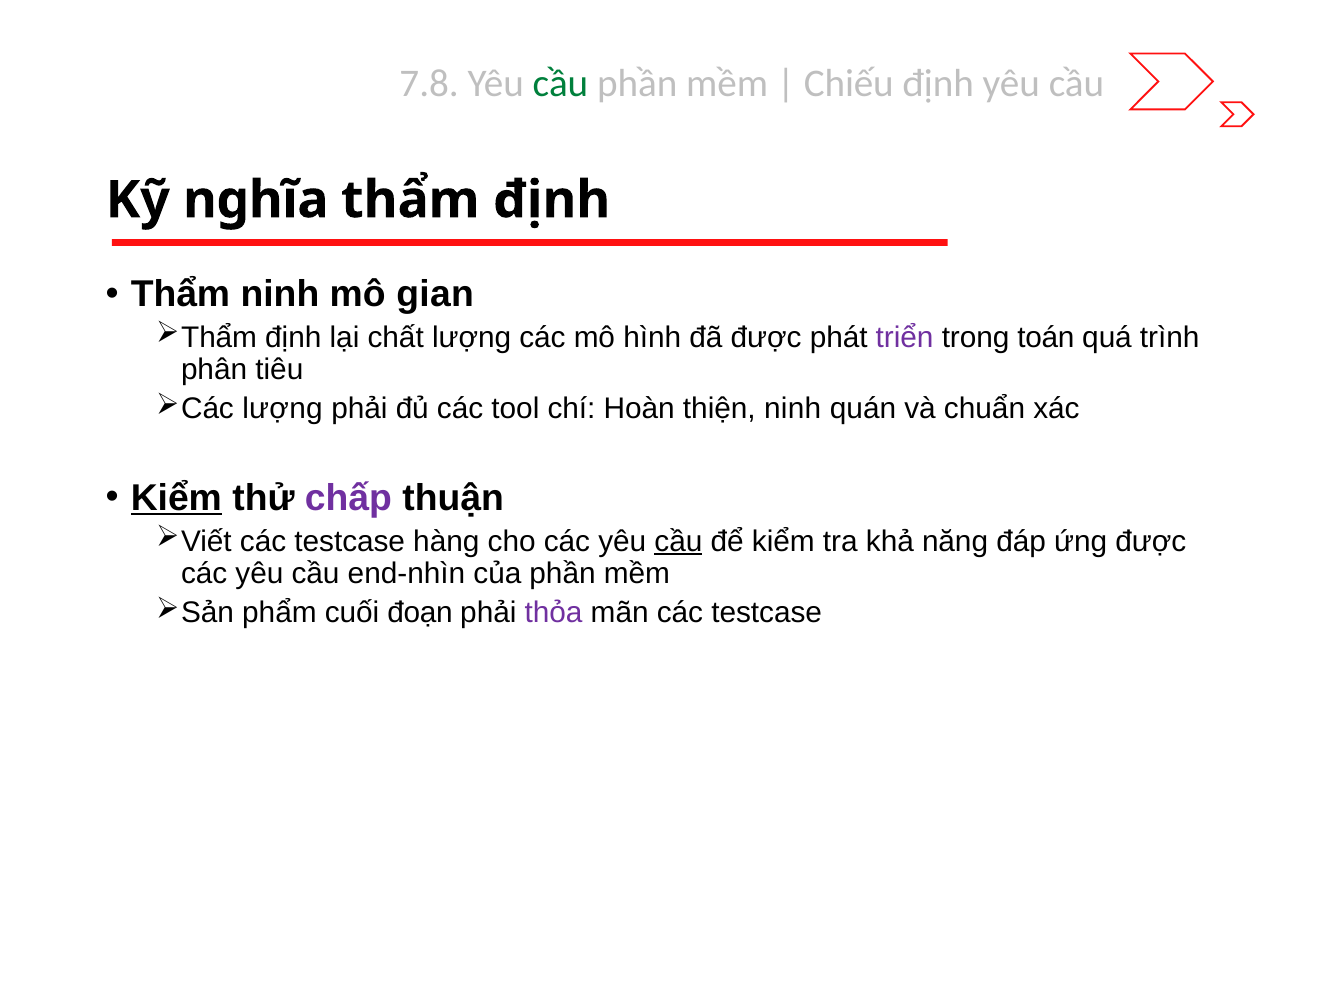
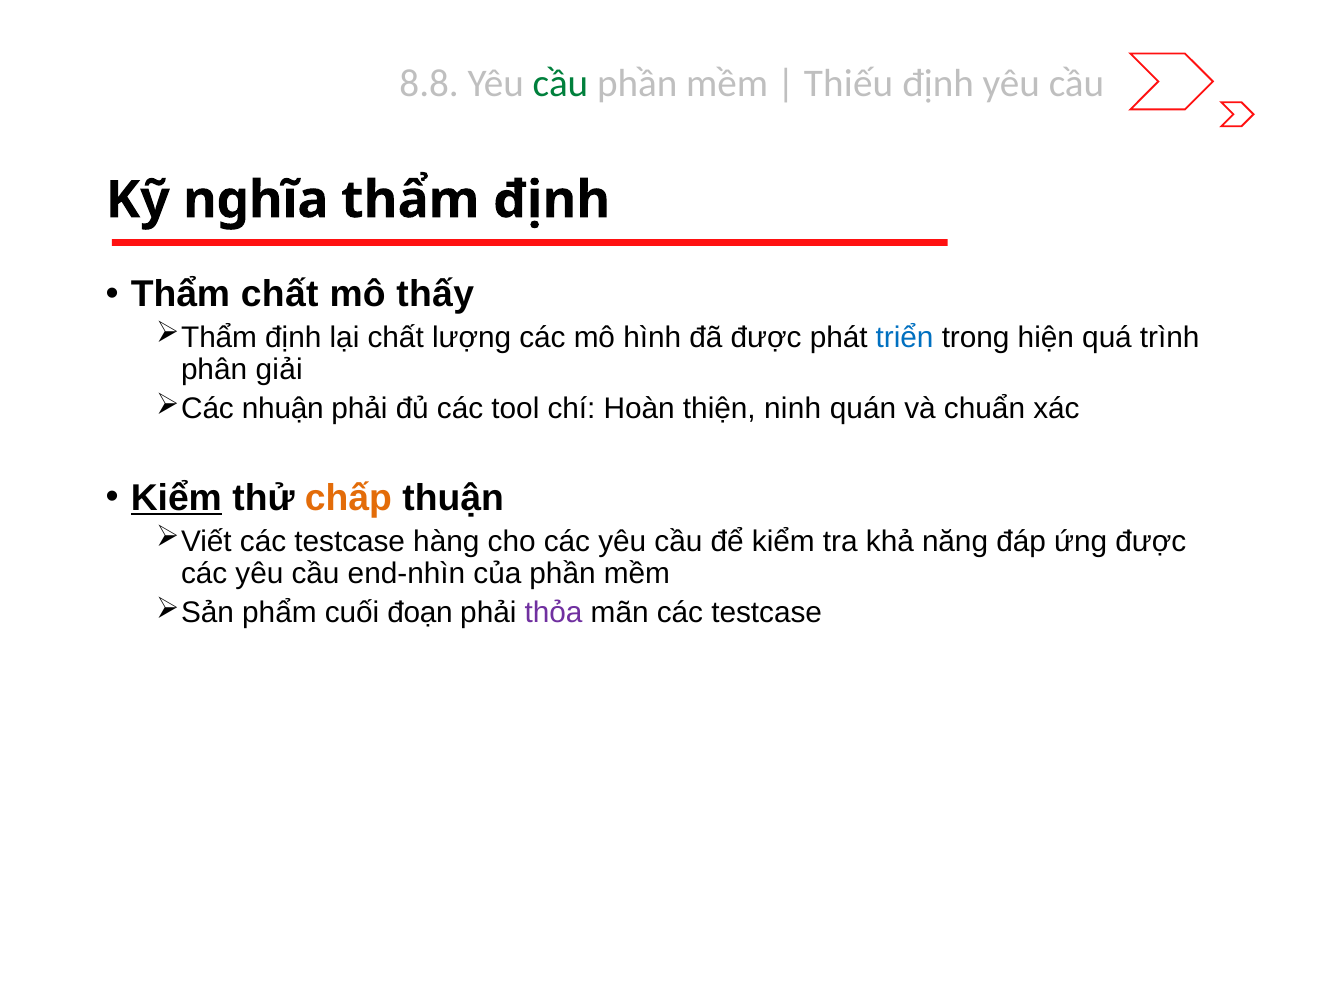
7.8: 7.8 -> 8.8
Chiếu: Chiếu -> Thiếu
Thẩm ninh: ninh -> chất
gian: gian -> thấy
triển colour: purple -> blue
toán: toán -> hiện
tiêu: tiêu -> giải
lượng at (282, 409): lượng -> nhuận
chấp colour: purple -> orange
cầu at (678, 542) underline: present -> none
